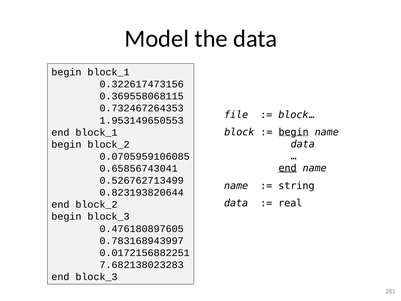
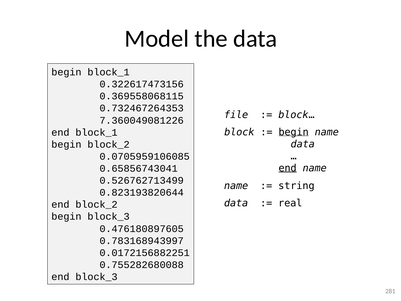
1.953149650553: 1.953149650553 -> 7.360049081226
7.682138023283: 7.682138023283 -> 0.755282680088
